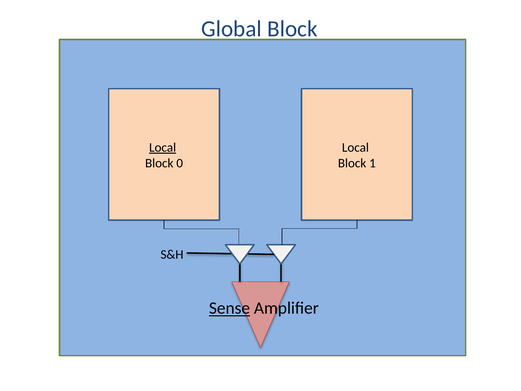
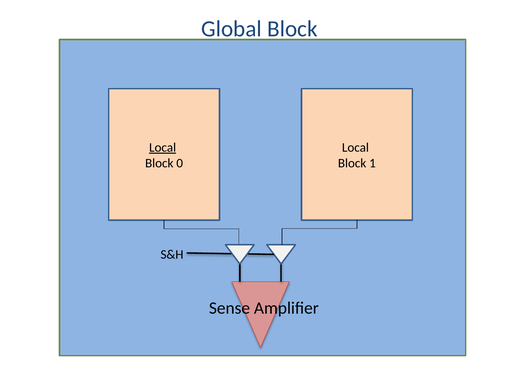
Sense underline: present -> none
